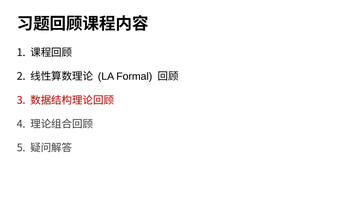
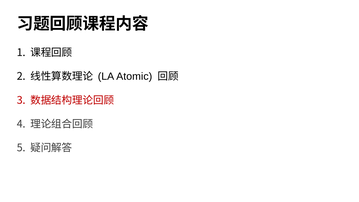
Formal: Formal -> Atomic
